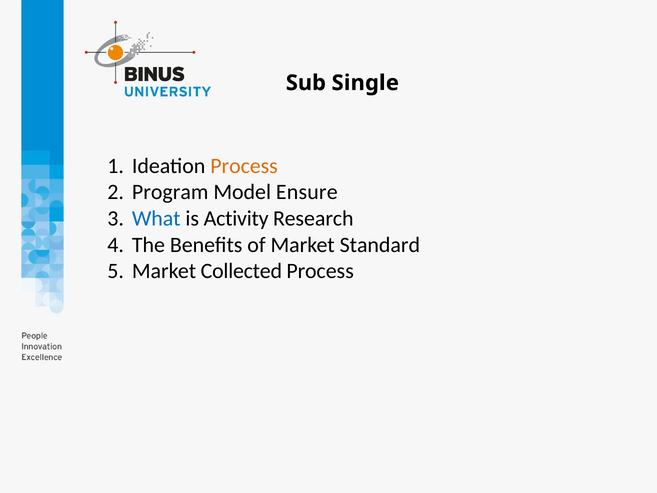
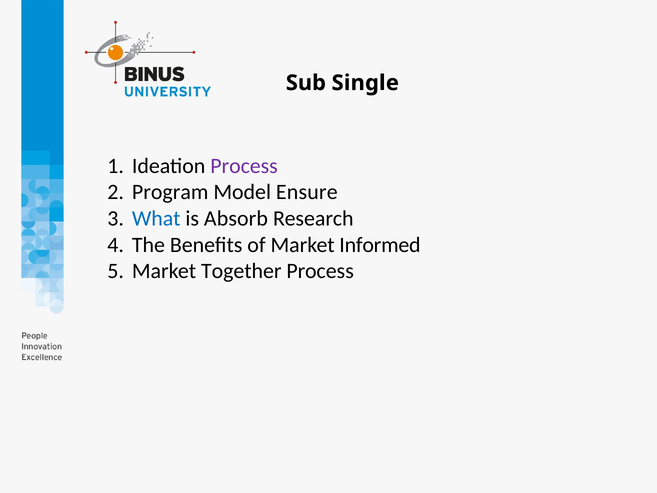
Process at (244, 166) colour: orange -> purple
Activity: Activity -> Absorb
Standard: Standard -> Informed
Collected: Collected -> Together
